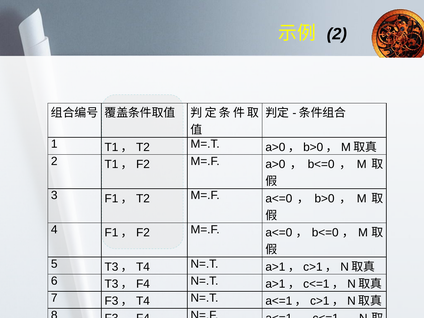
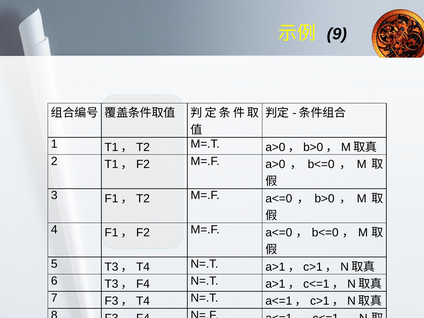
2 at (337, 34): 2 -> 9
